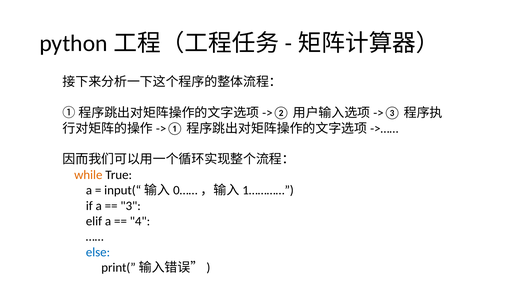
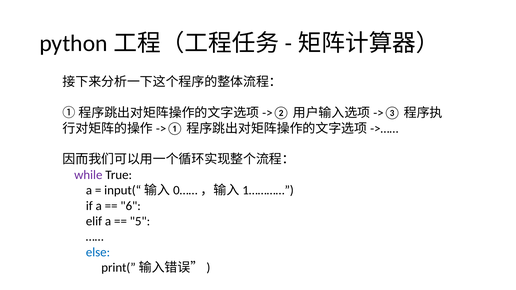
while colour: orange -> purple
3: 3 -> 6
4: 4 -> 5
